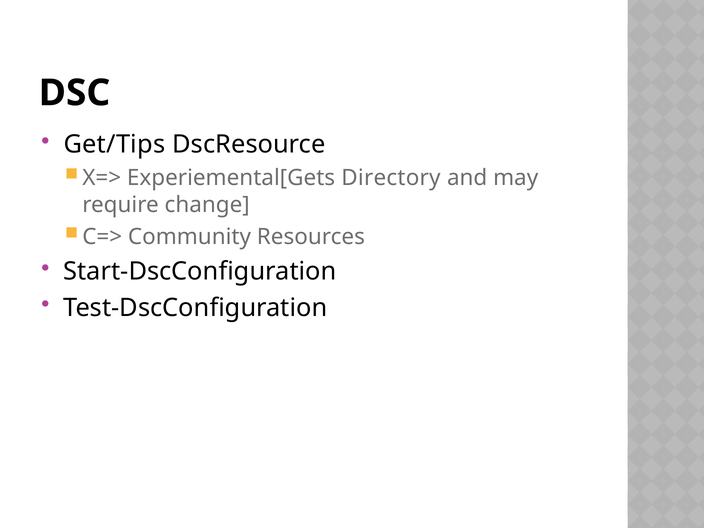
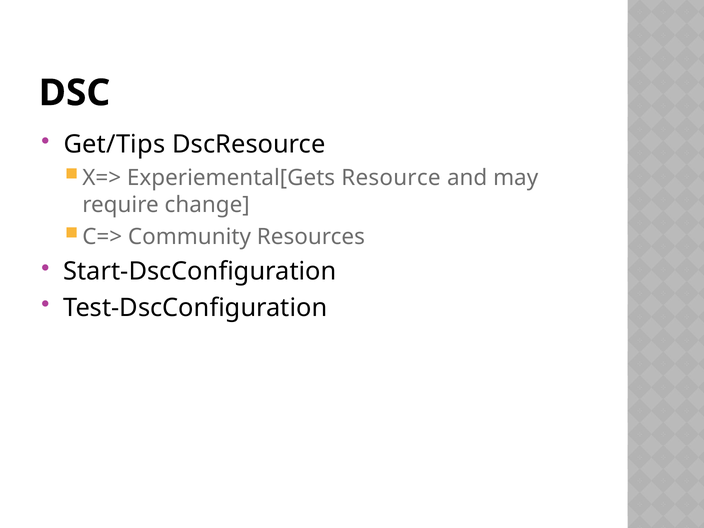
Directory: Directory -> Resource
